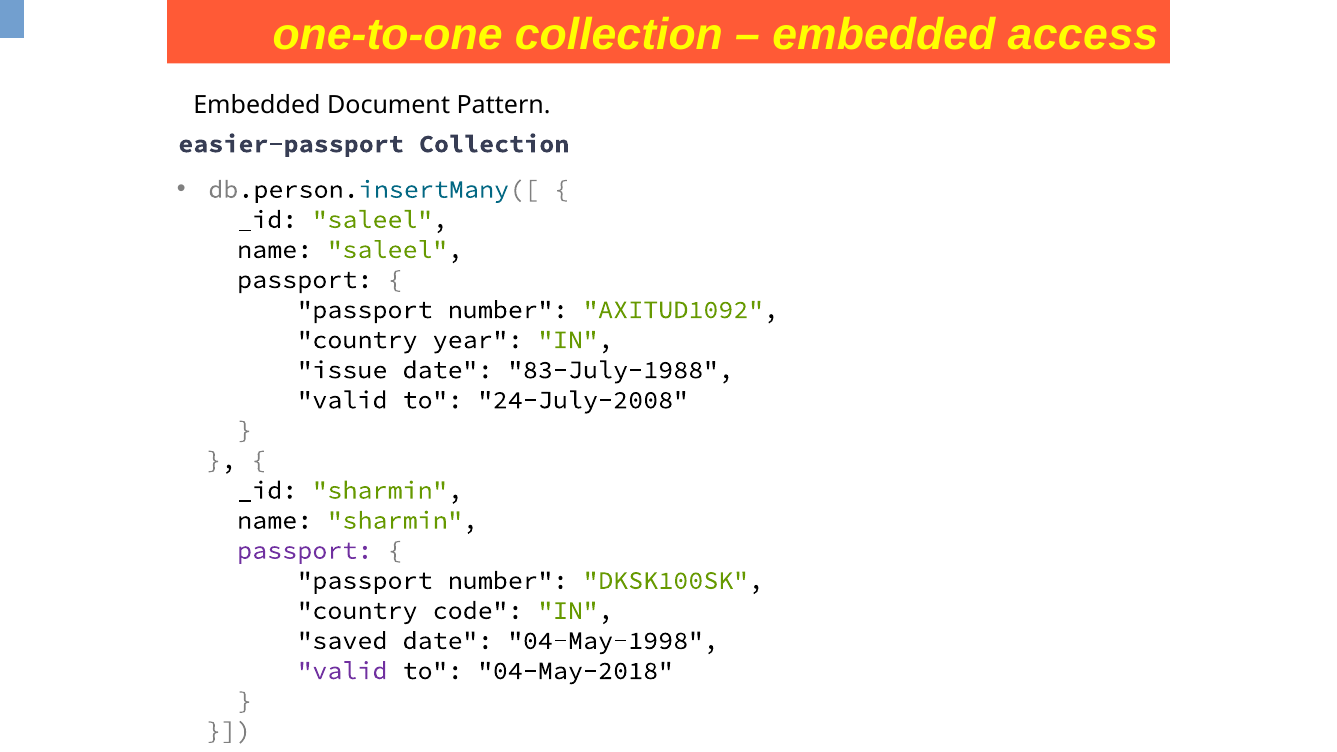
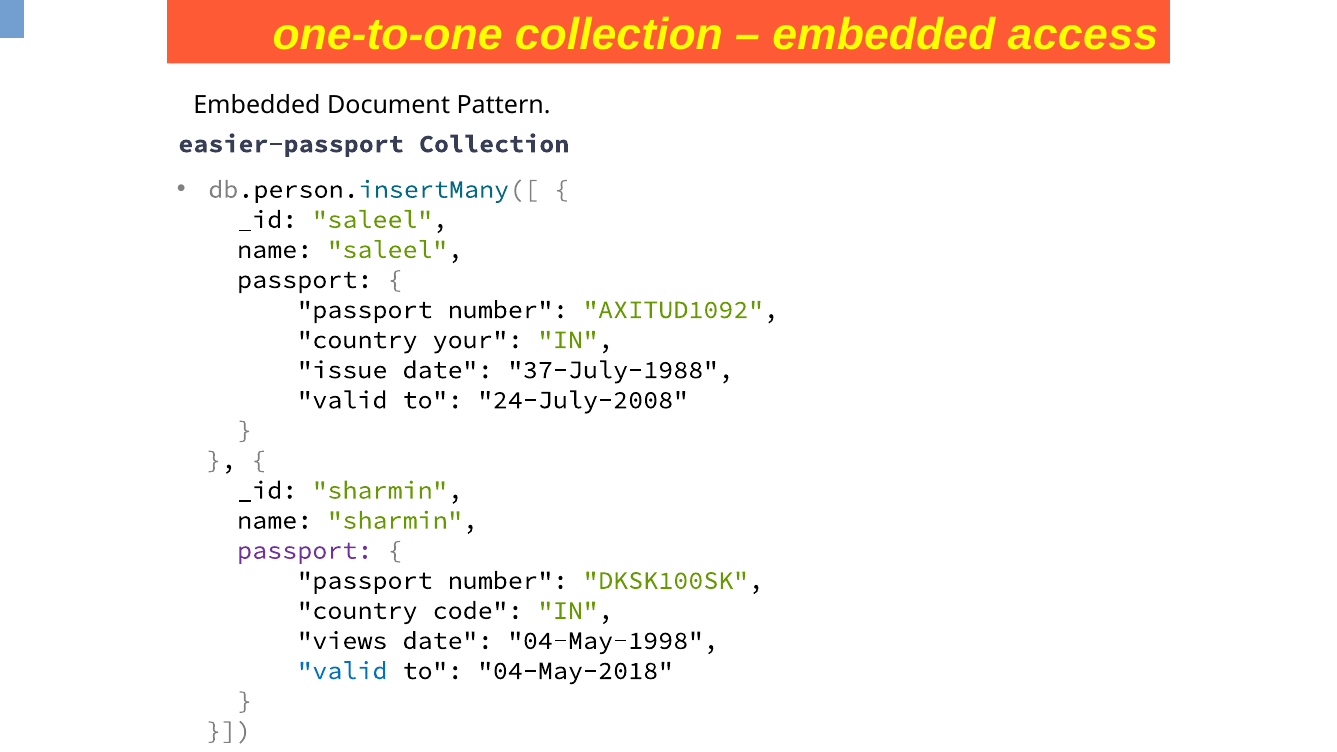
year: year -> your
83-July-1988: 83-July-1988 -> 37-July-1988
saved: saved -> views
valid at (342, 671) colour: purple -> blue
